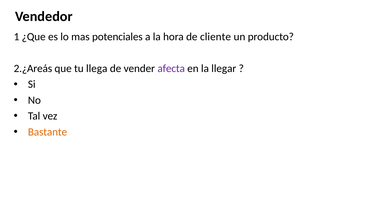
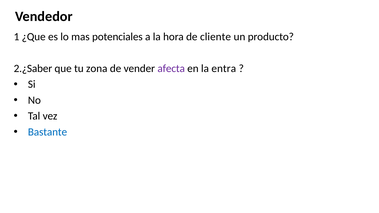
2.¿Areás: 2.¿Areás -> 2.¿Saber
llega: llega -> zona
llegar: llegar -> entra
Bastante colour: orange -> blue
